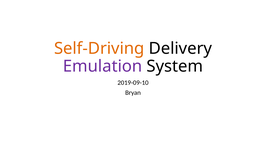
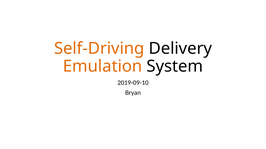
Emulation colour: purple -> orange
